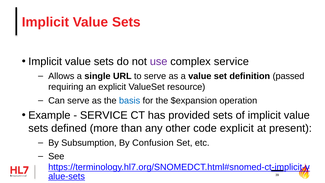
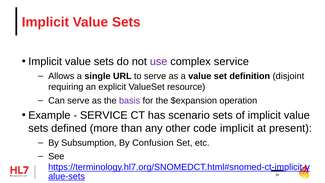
passed: passed -> disjoint
basis colour: blue -> purple
provided: provided -> scenario
code explicit: explicit -> implicit
